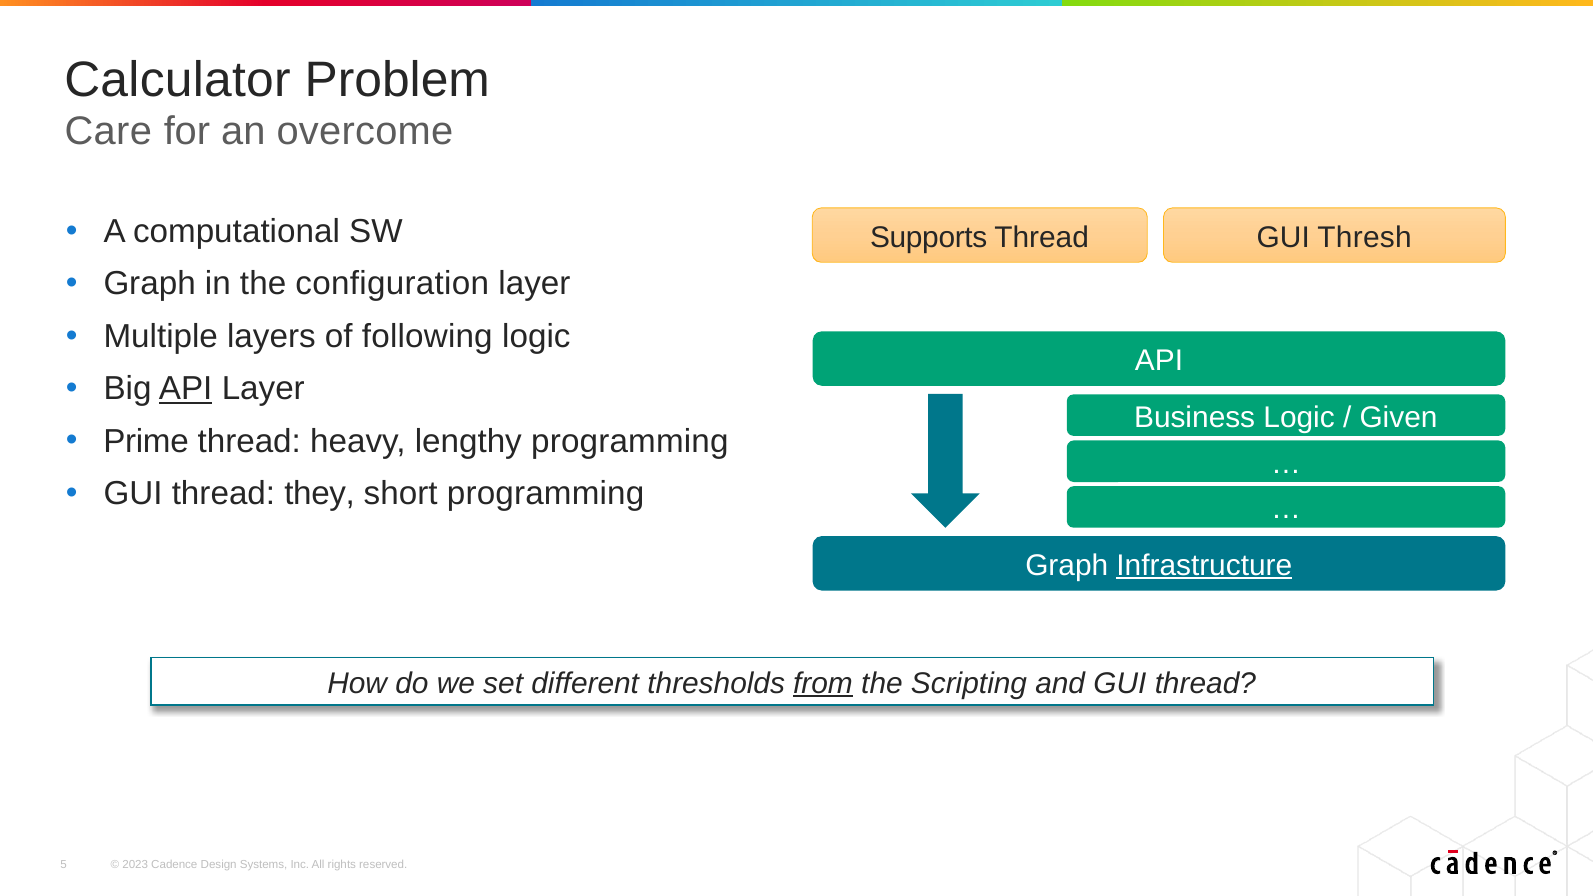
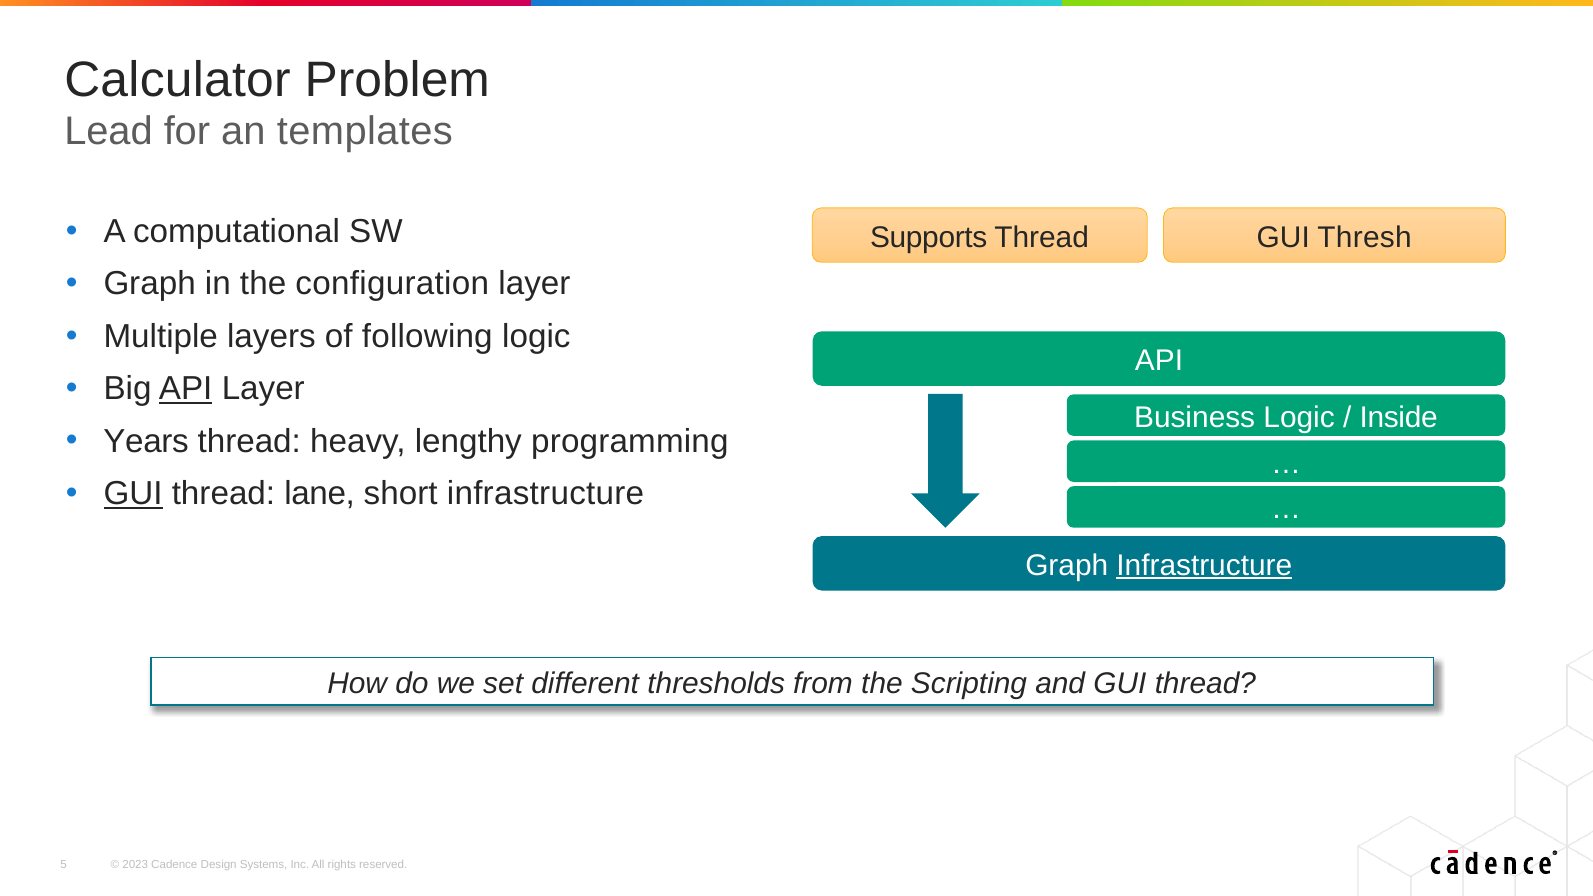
Care: Care -> Lead
overcome: overcome -> templates
Given: Given -> Inside
Prime: Prime -> Years
GUI at (133, 494) underline: none -> present
they: they -> lane
short programming: programming -> infrastructure
from underline: present -> none
